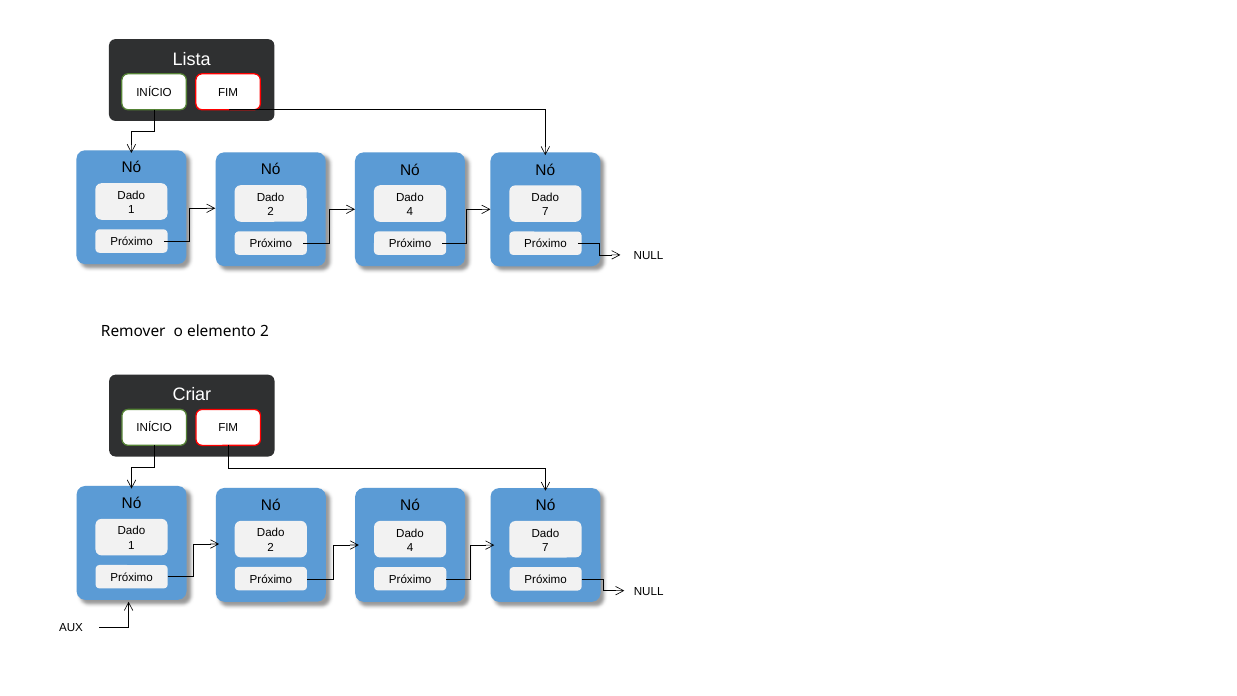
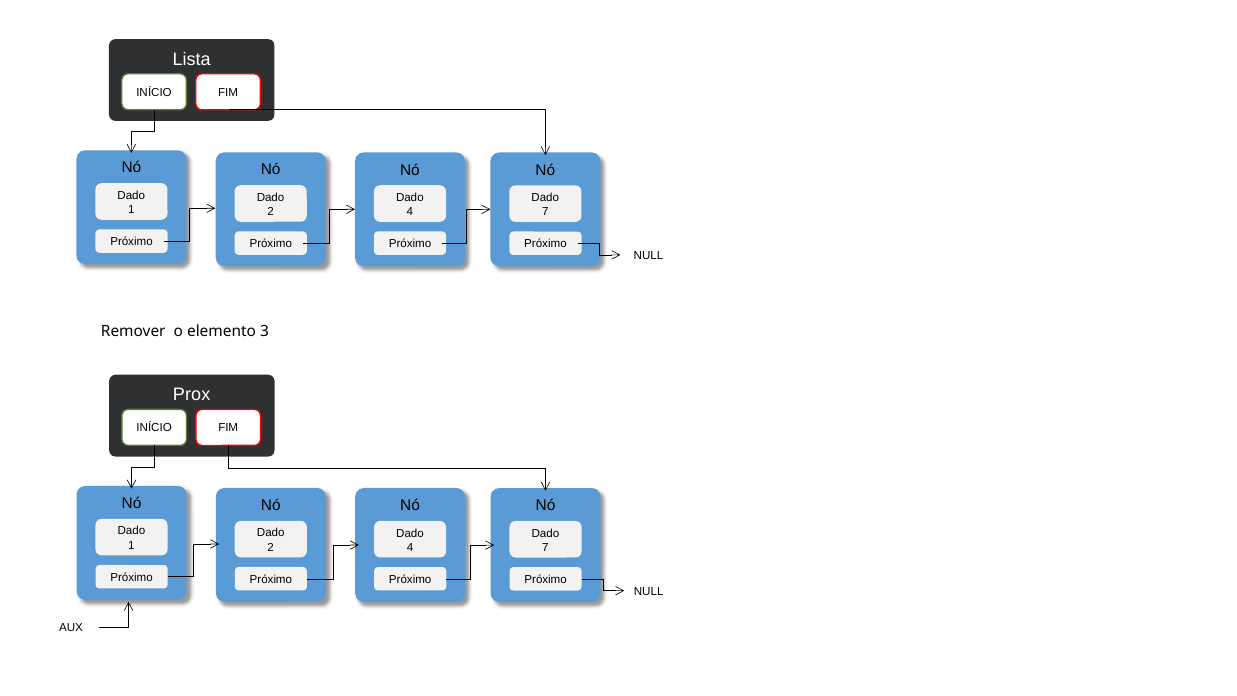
elemento 2: 2 -> 3
Criar: Criar -> Prox
